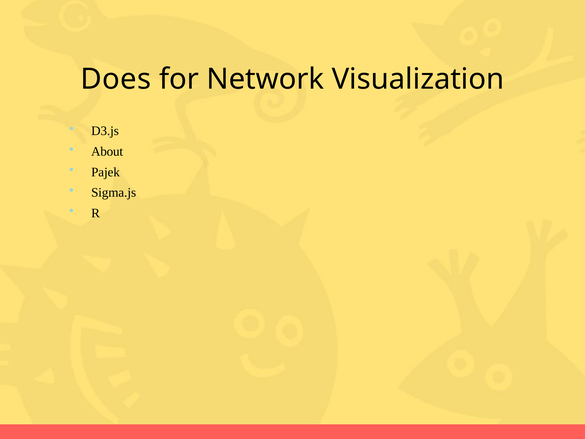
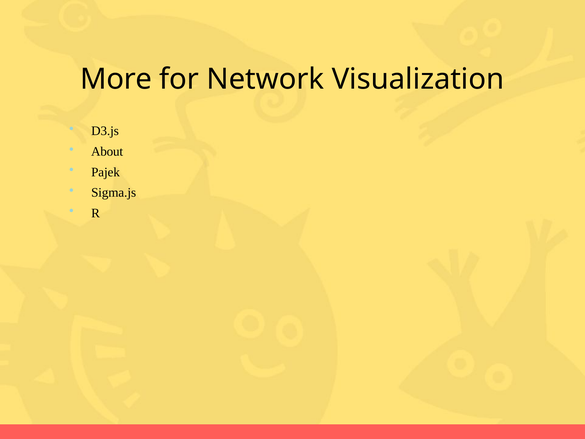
Does: Does -> More
